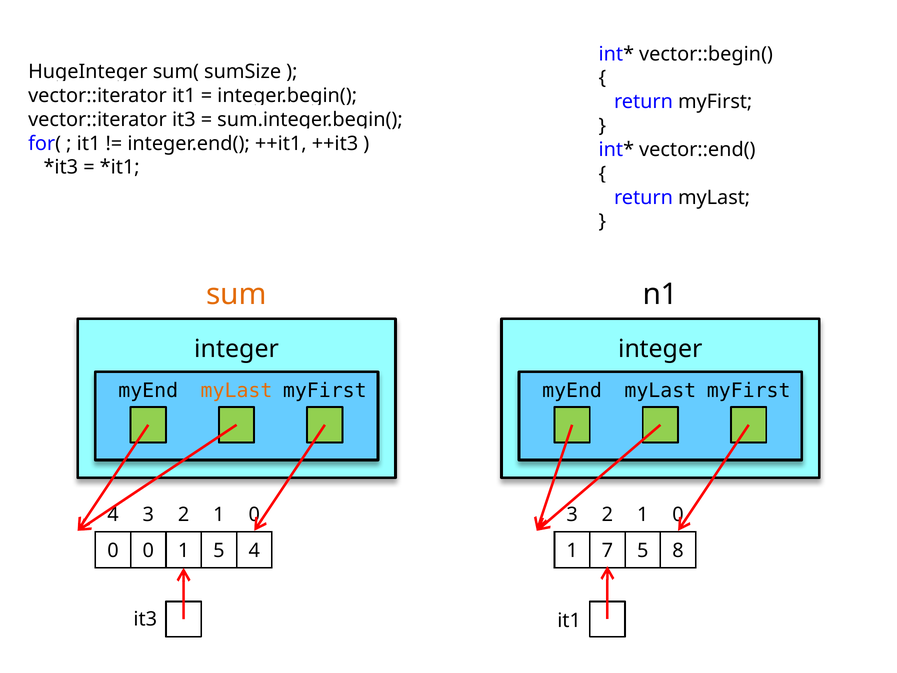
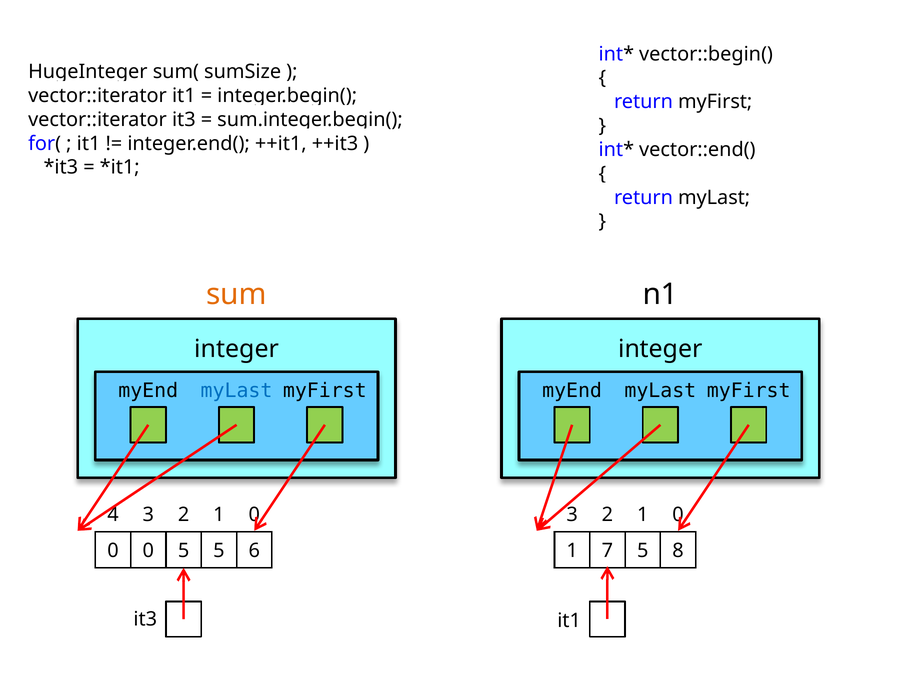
myLast at (237, 391) colour: orange -> blue
0 0 1: 1 -> 5
5 4: 4 -> 6
